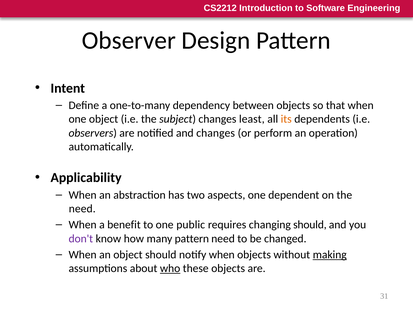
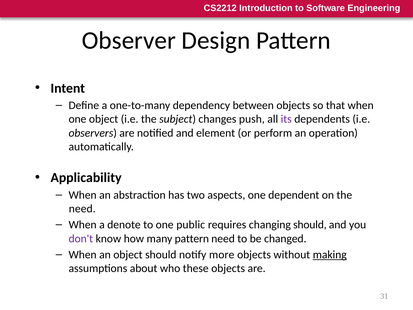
least: least -> push
its colour: orange -> purple
and changes: changes -> element
benefit: benefit -> denote
notify when: when -> more
who underline: present -> none
